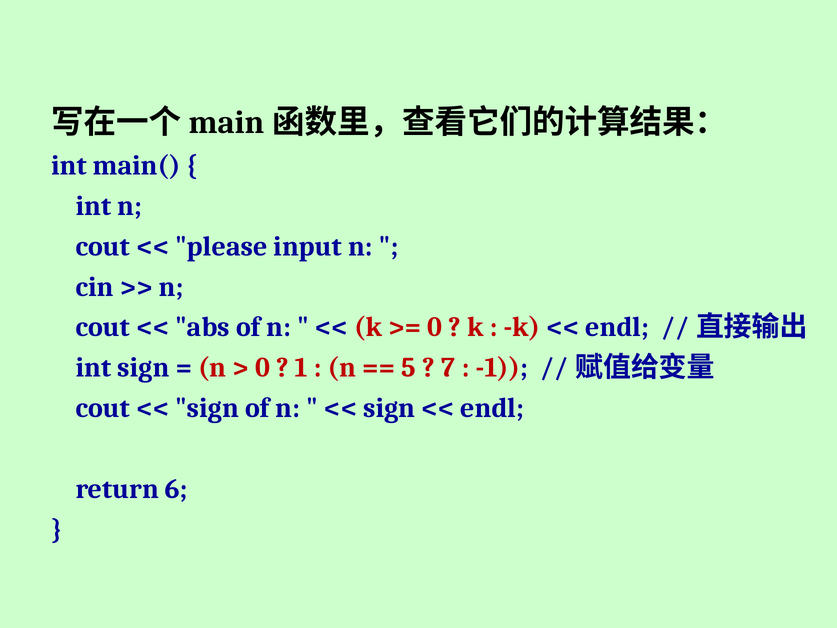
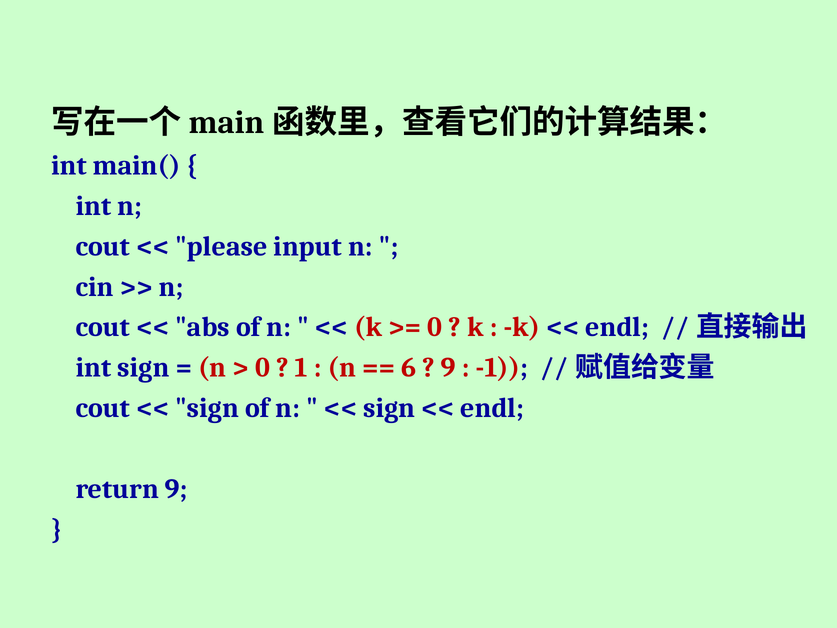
5: 5 -> 6
7 at (448, 368): 7 -> 9
return 6: 6 -> 9
